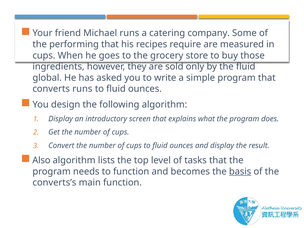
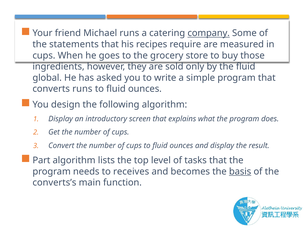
company underline: none -> present
performing: performing -> statements
Also: Also -> Part
to function: function -> receives
